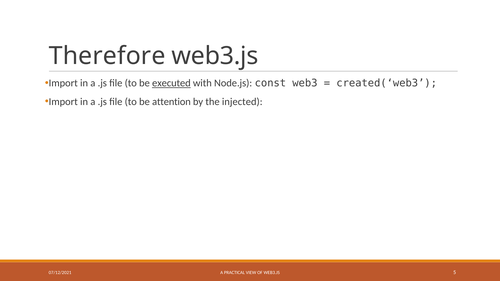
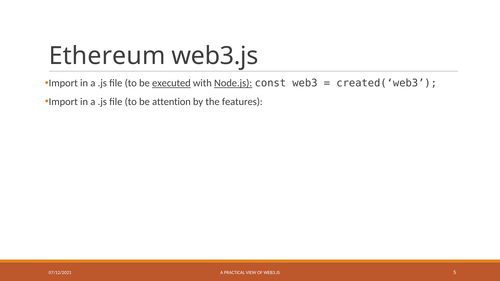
Therefore: Therefore -> Ethereum
Node.js underline: none -> present
injected: injected -> features
